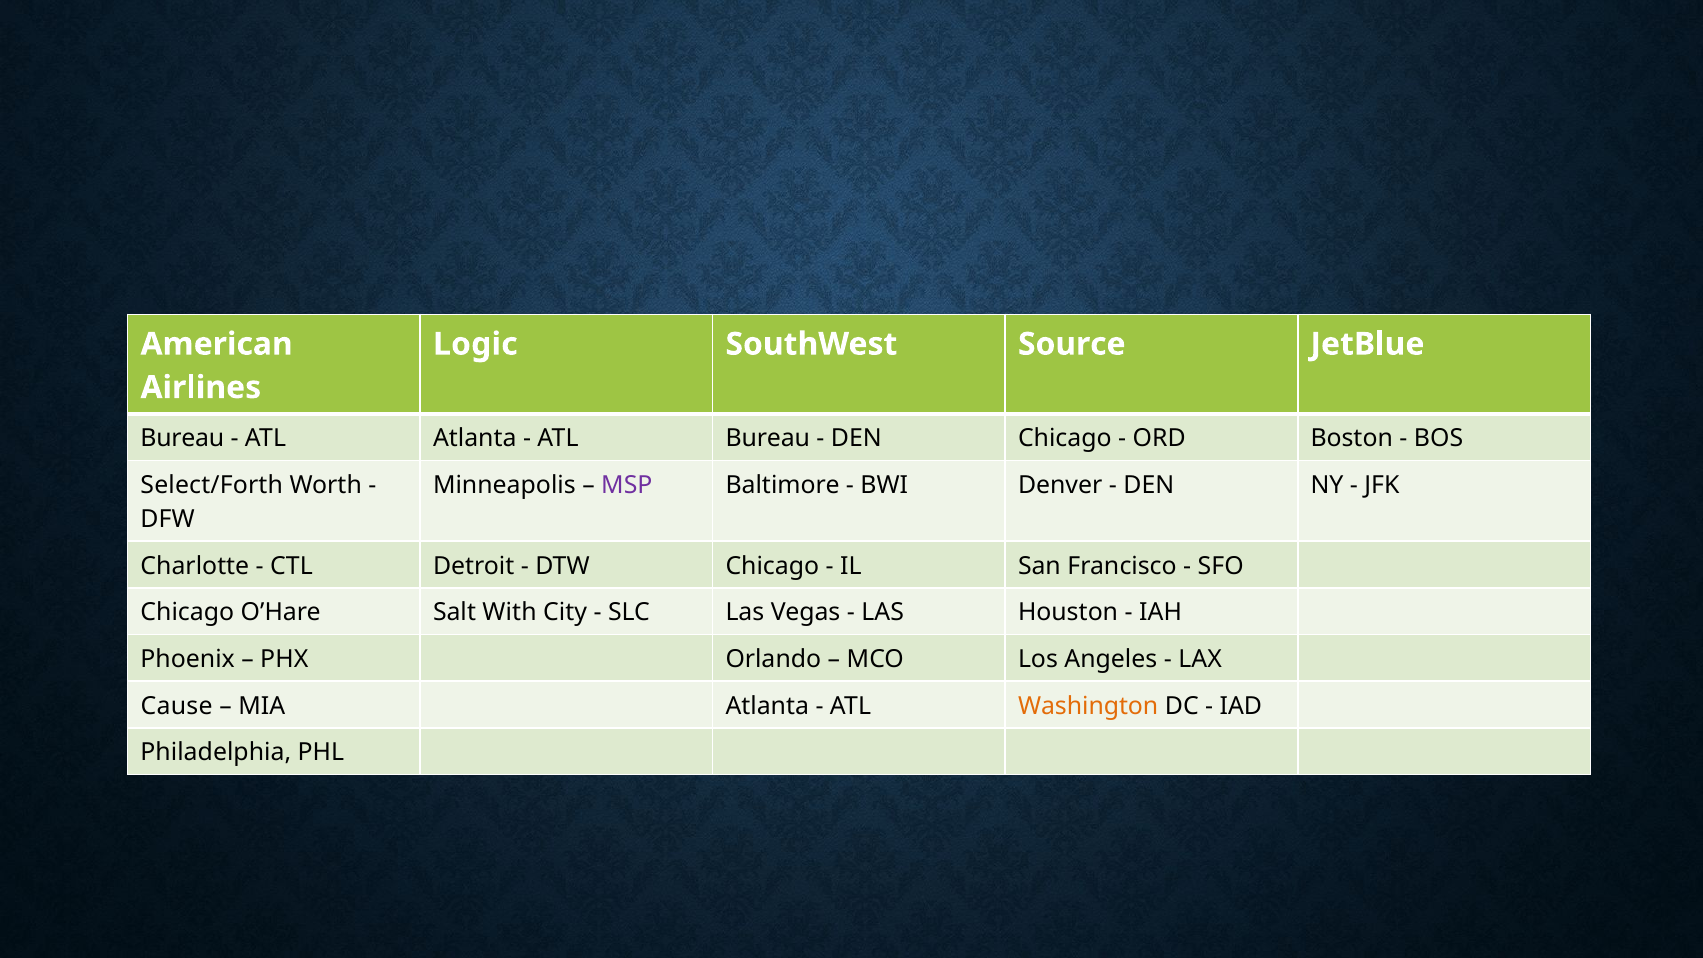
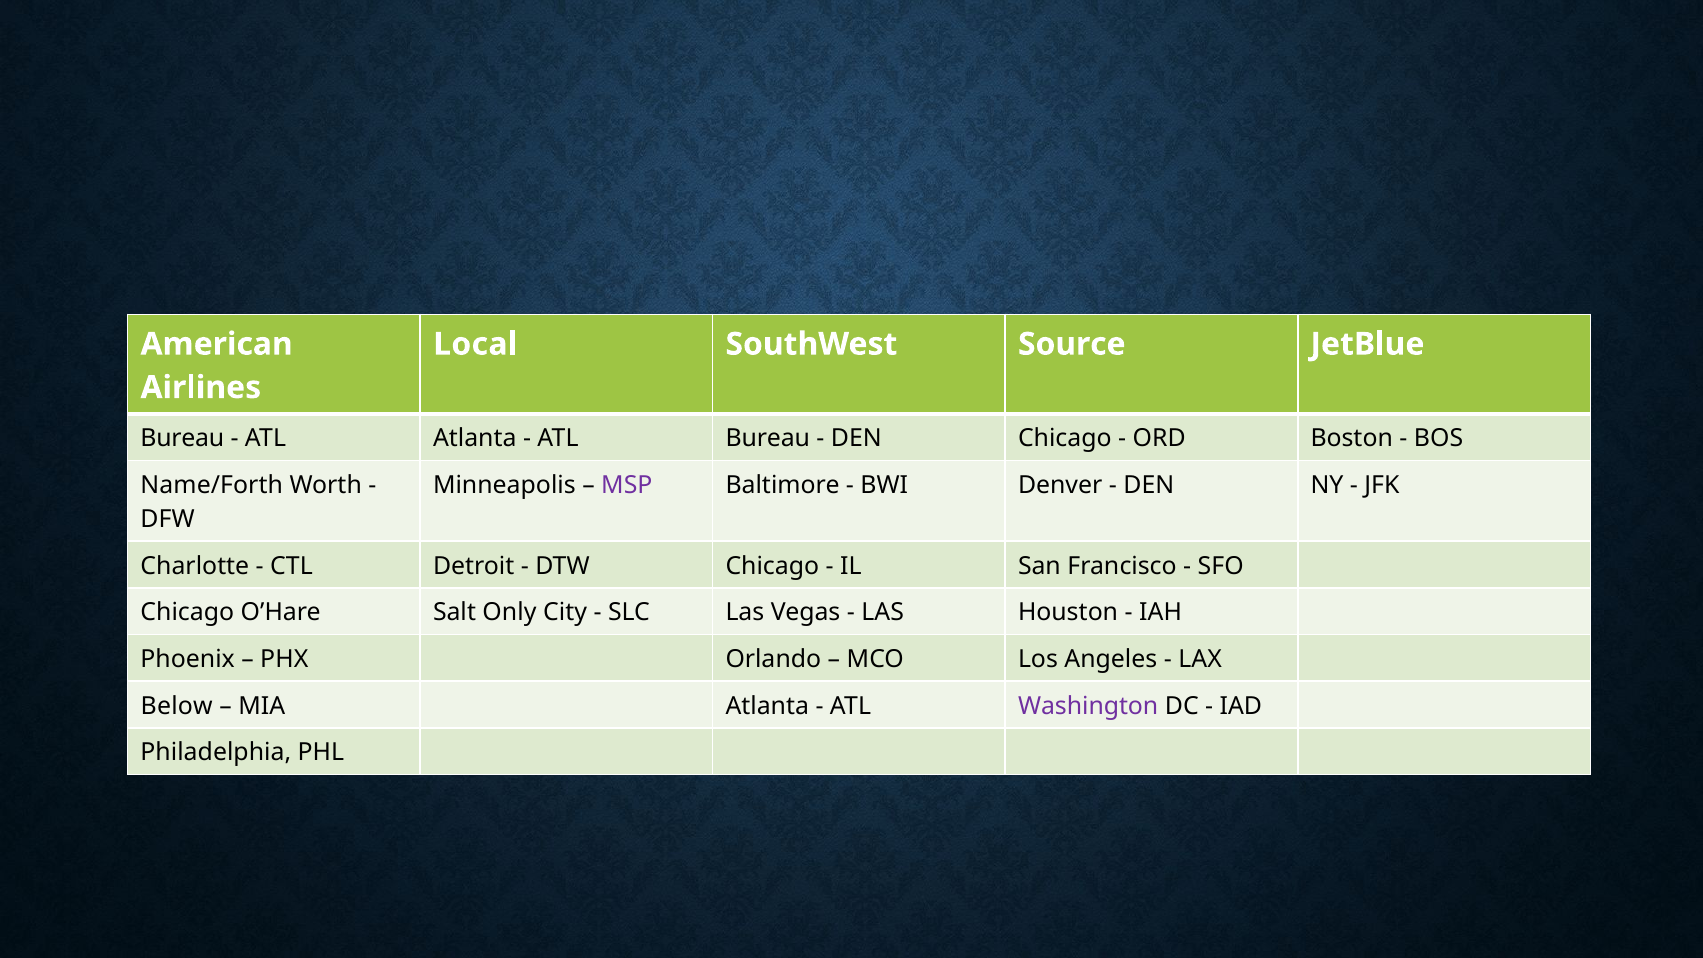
Logic: Logic -> Local
Select/Forth: Select/Forth -> Name/Forth
With: With -> Only
Cause: Cause -> Below
Washington colour: orange -> purple
